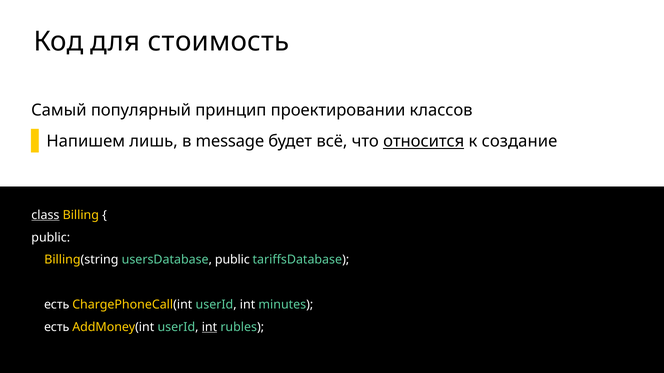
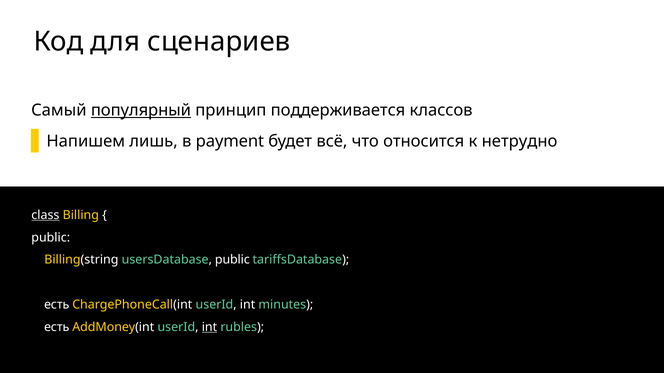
стоимость: стоимость -> сценариев
популярный underline: none -> present
проектировании: проектировании -> поддерживается
message: message -> payment
относится underline: present -> none
создание: создание -> нетрудно
